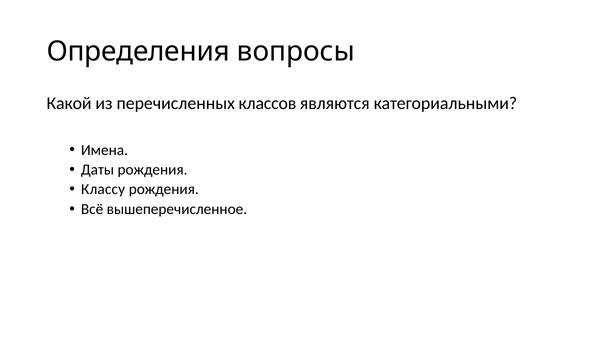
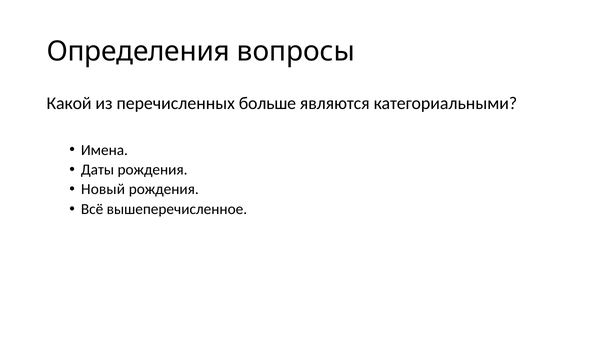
классов: классов -> больше
Классу: Классу -> Новый
